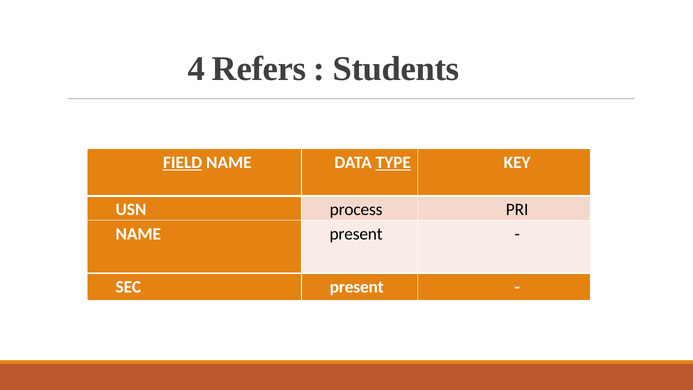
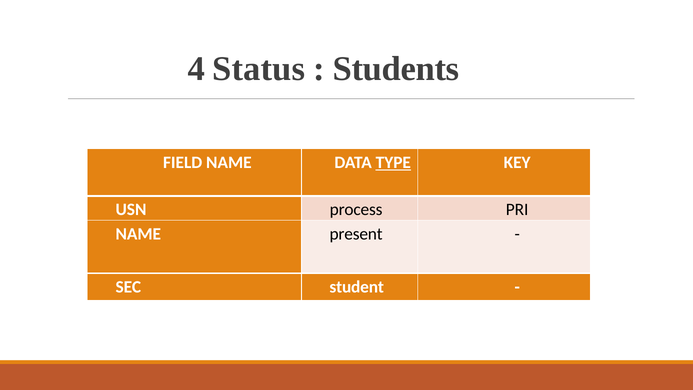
Refers: Refers -> Status
FIELD underline: present -> none
SEC present: present -> student
